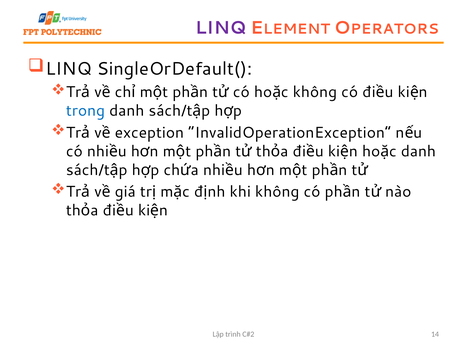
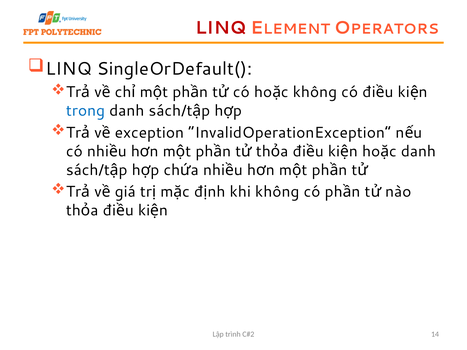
LINQ at (221, 28) colour: purple -> red
